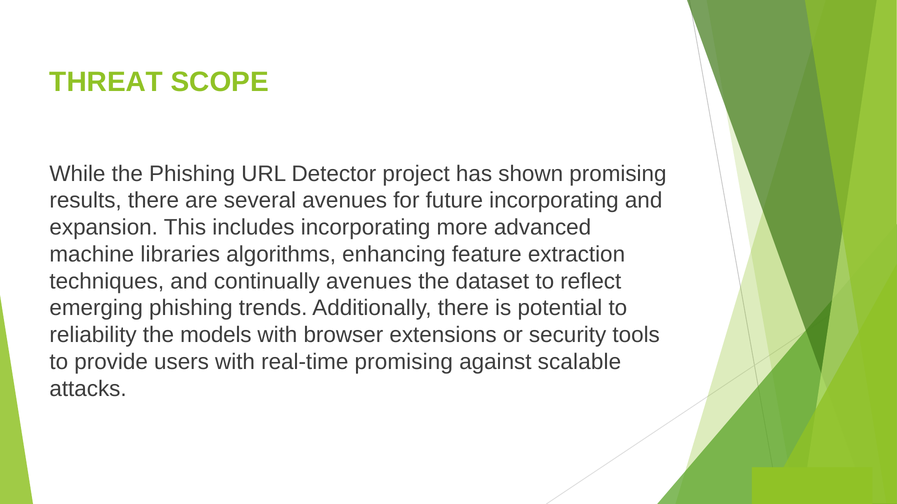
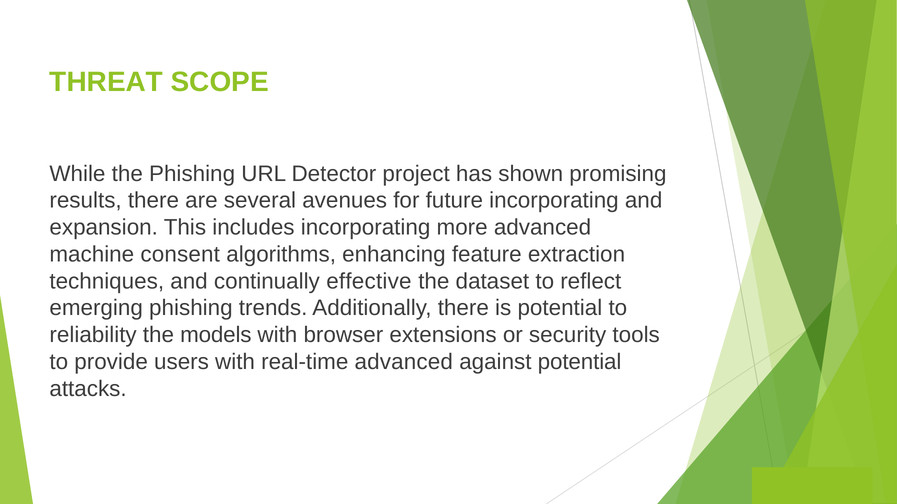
libraries: libraries -> consent
continually avenues: avenues -> effective
real-time promising: promising -> advanced
against scalable: scalable -> potential
